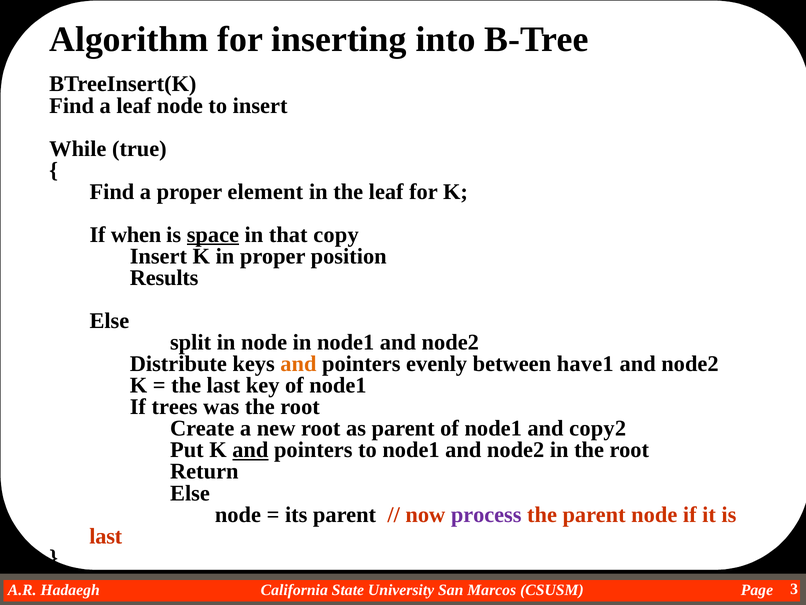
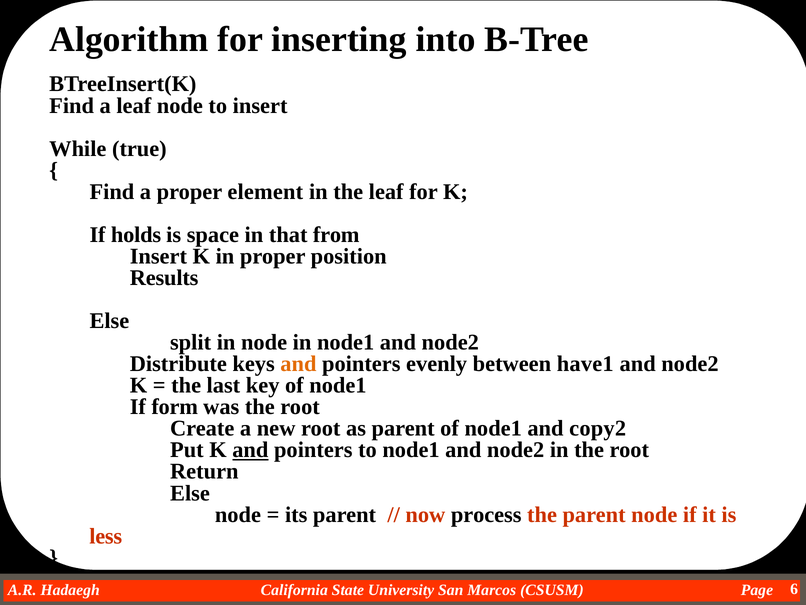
when: when -> holds
space underline: present -> none
copy: copy -> from
trees: trees -> form
process colour: purple -> black
last at (106, 536): last -> less
3: 3 -> 6
